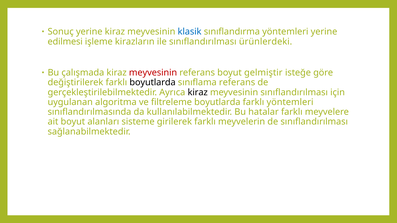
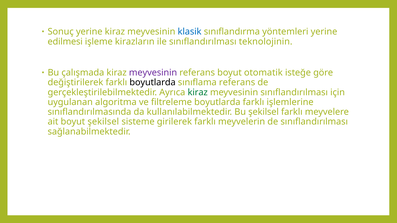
ürünlerdeki: ürünlerdeki -> teknolojinin
meyvesinin at (153, 73) colour: red -> purple
gelmiştir: gelmiştir -> otomatik
kiraz at (198, 92) colour: black -> green
farklı yöntemleri: yöntemleri -> işlemlerine
Bu hatalar: hatalar -> şekilsel
boyut alanları: alanları -> şekilsel
